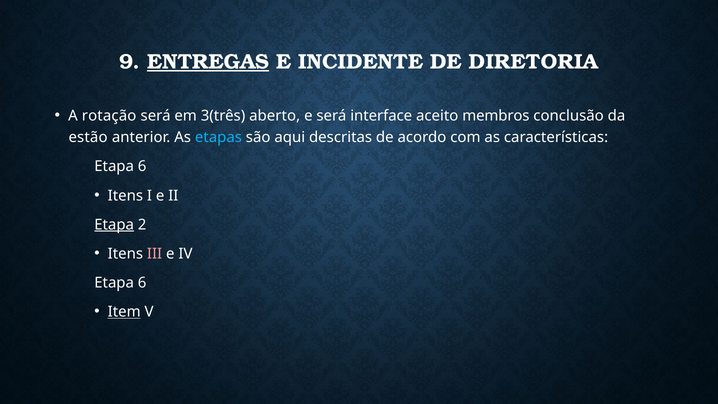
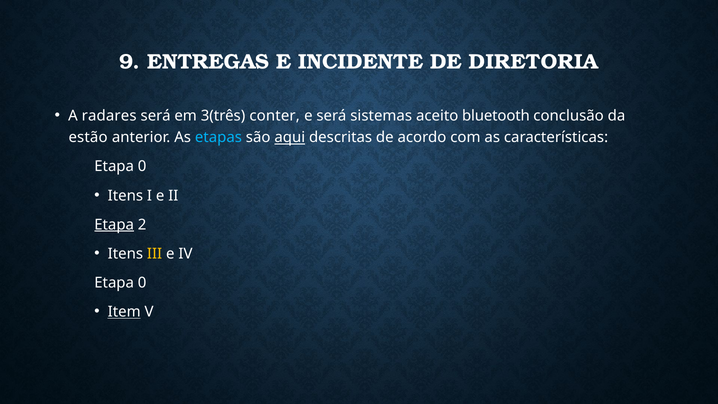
ENTREGAS underline: present -> none
rotação: rotação -> radares
aberto: aberto -> conter
interface: interface -> sistemas
membros: membros -> bluetooth
aqui underline: none -> present
6 at (142, 166): 6 -> 0
III colour: pink -> yellow
6 at (142, 283): 6 -> 0
